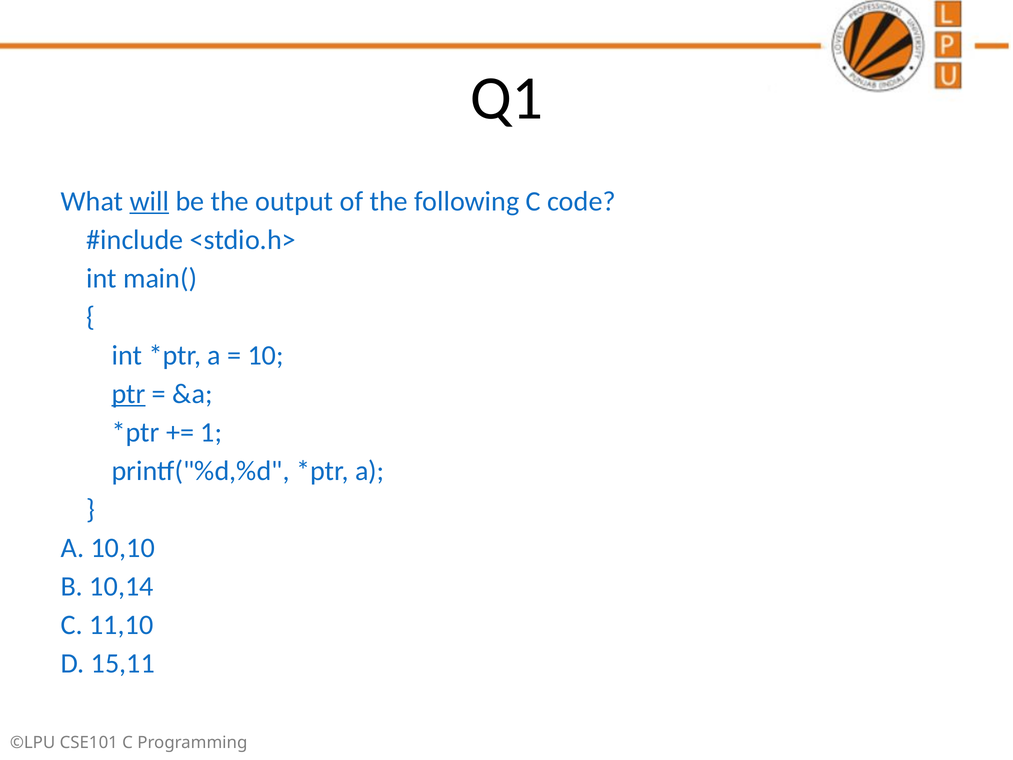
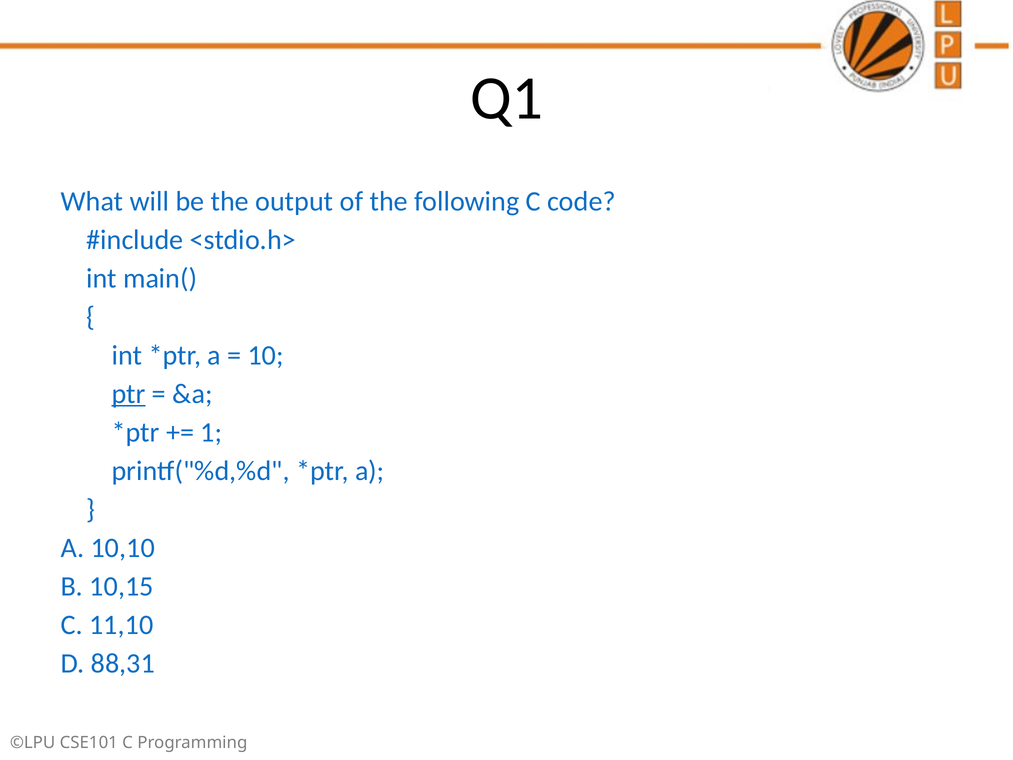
will underline: present -> none
10,14: 10,14 -> 10,15
15,11: 15,11 -> 88,31
